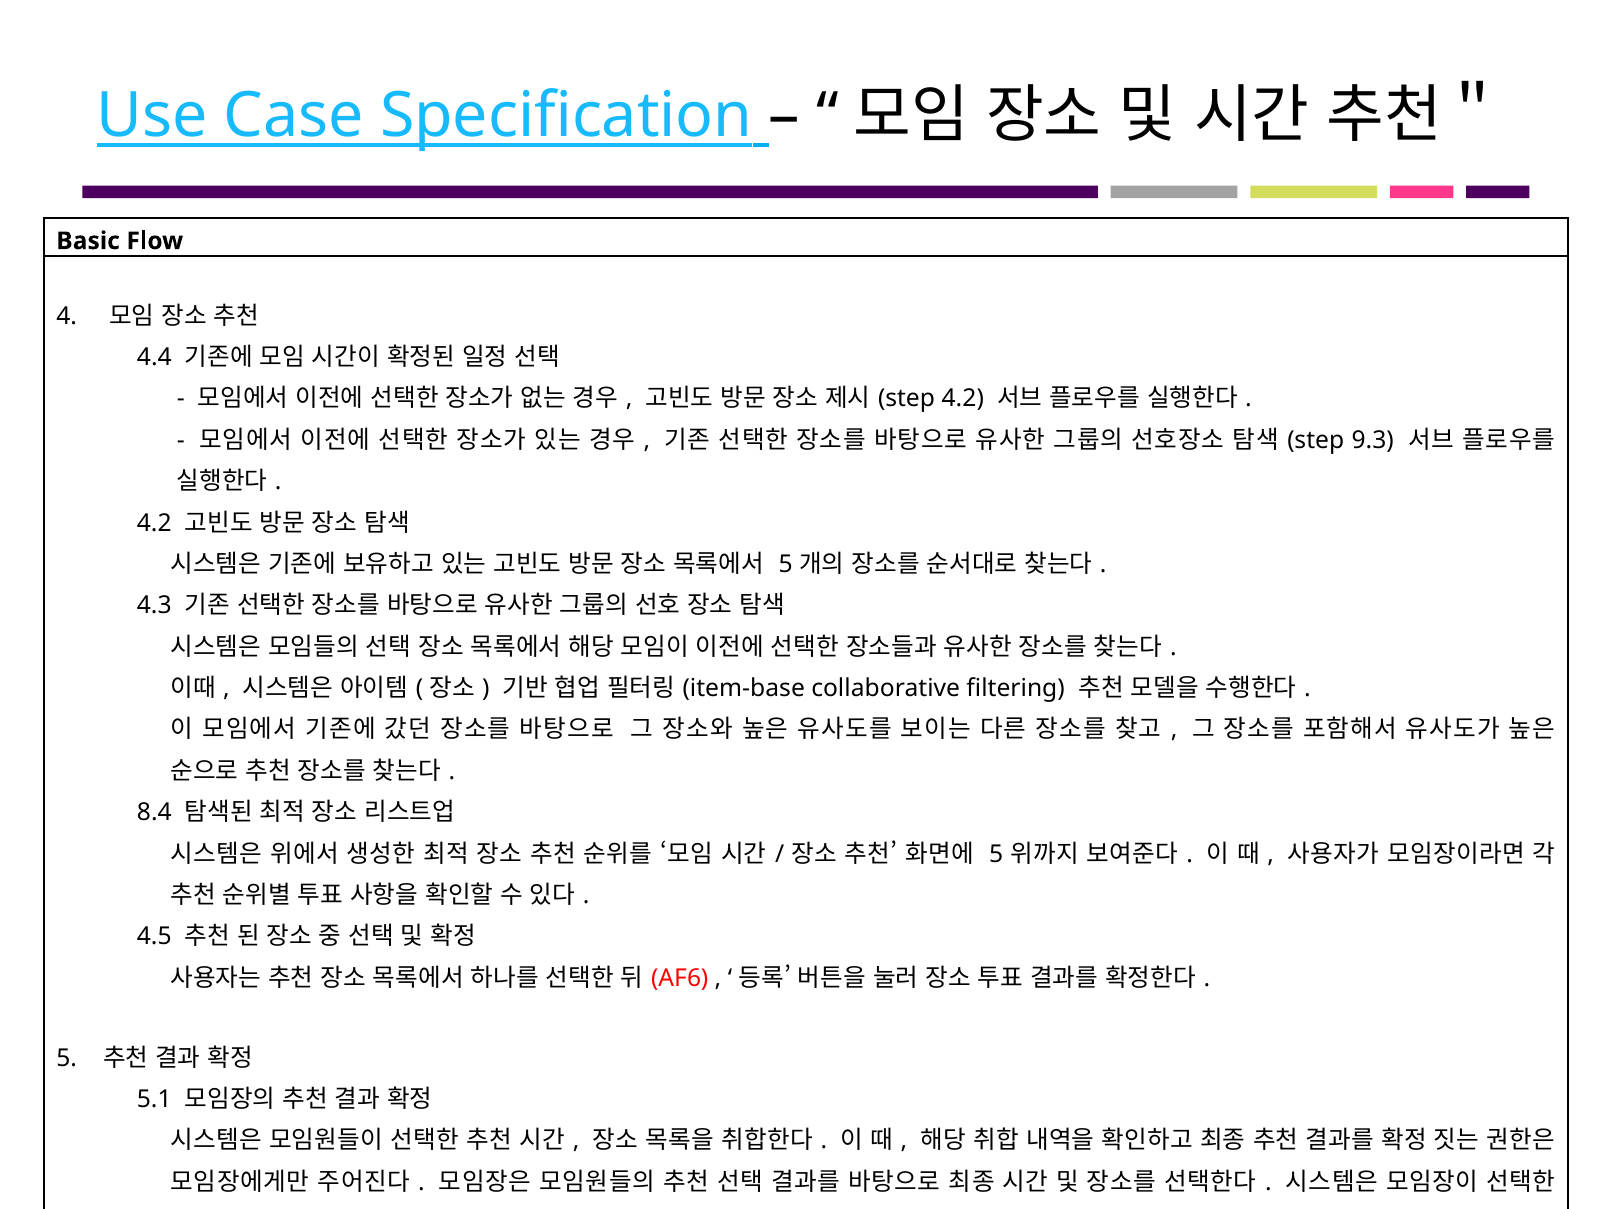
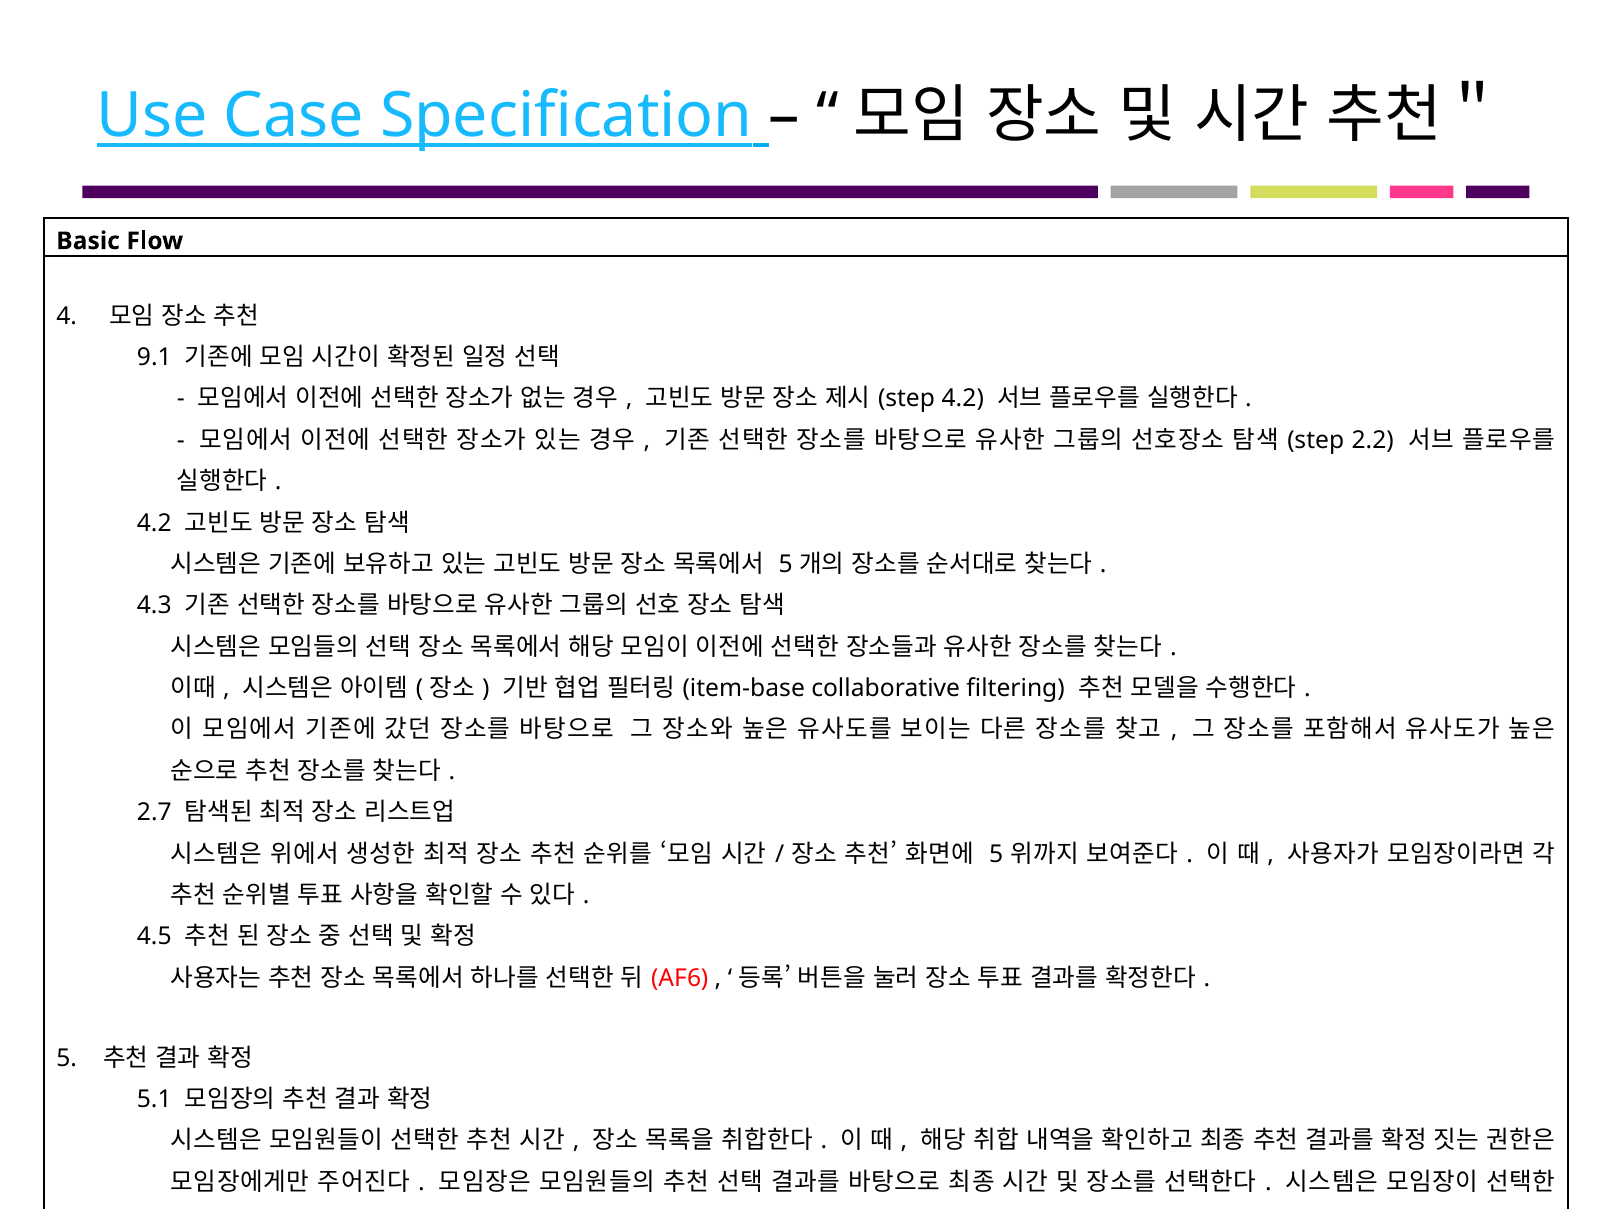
4.4: 4.4 -> 9.1
9.3: 9.3 -> 2.2
8.4: 8.4 -> 2.7
